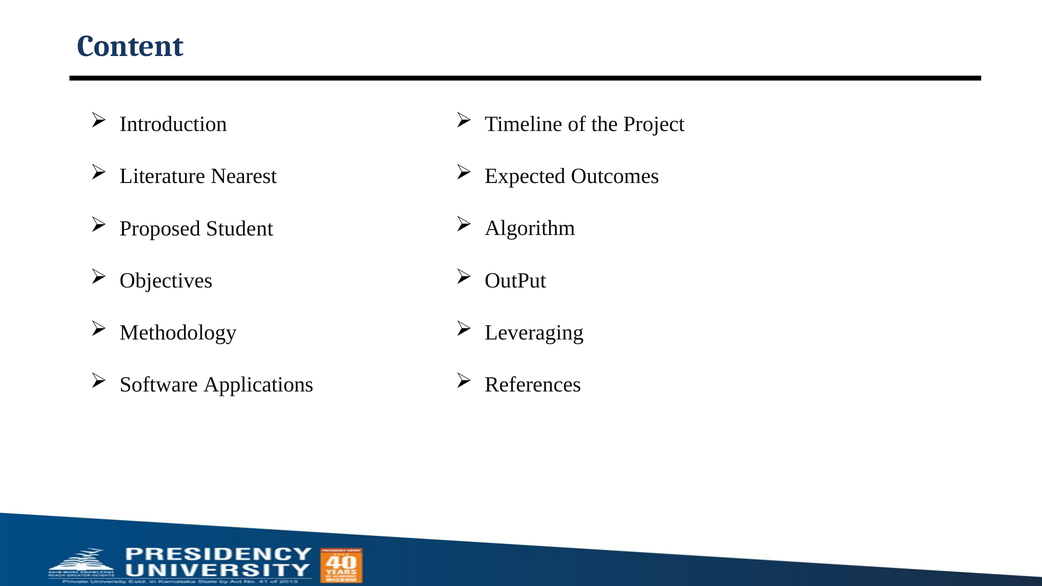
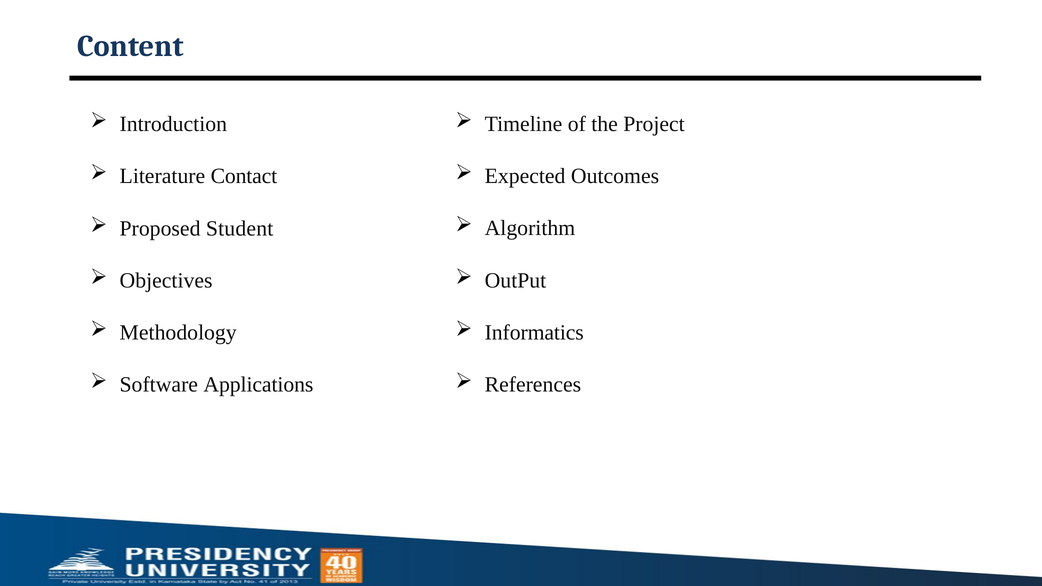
Nearest: Nearest -> Contact
Leveraging: Leveraging -> Informatics
